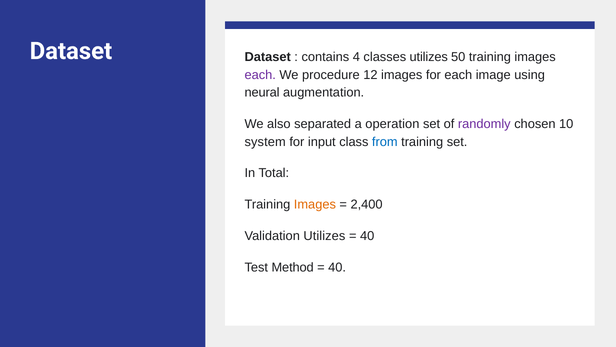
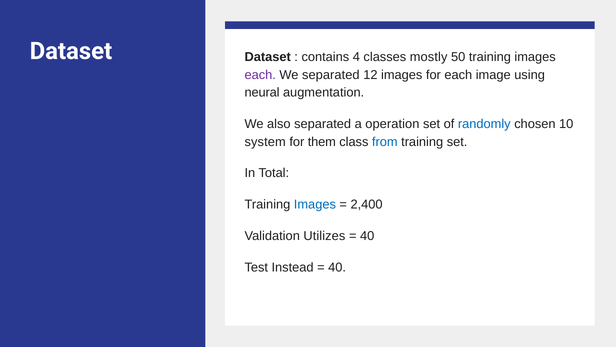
classes utilizes: utilizes -> mostly
We procedure: procedure -> separated
randomly colour: purple -> blue
input: input -> them
Images at (315, 204) colour: orange -> blue
Method: Method -> Instead
